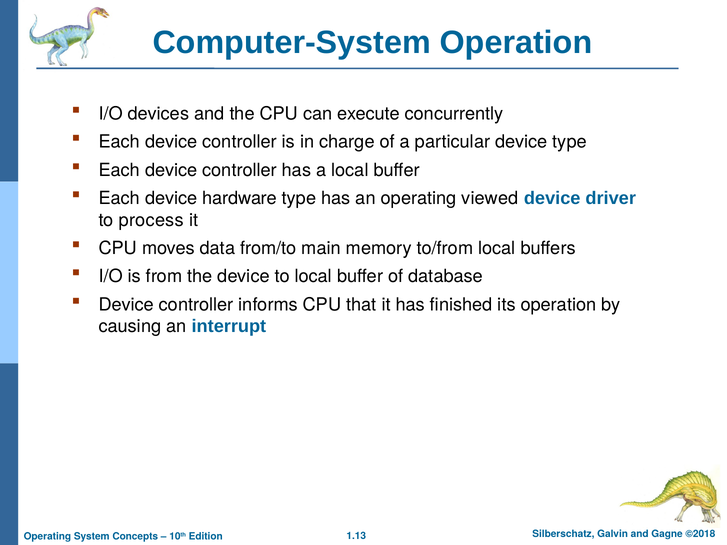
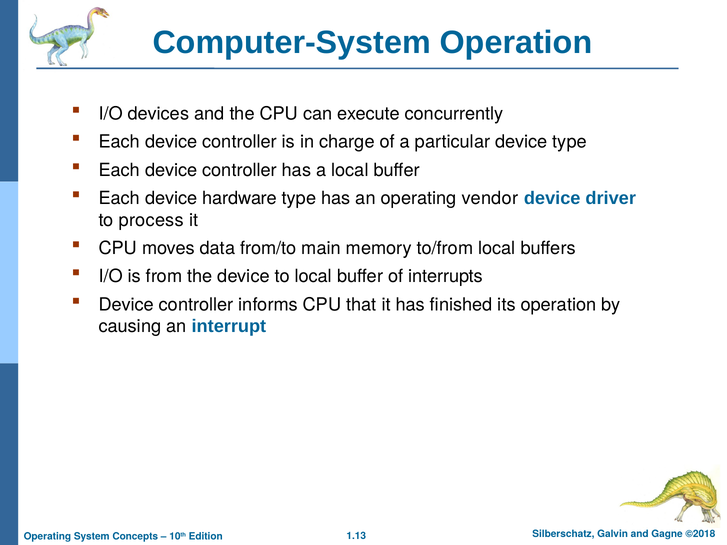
viewed: viewed -> vendor
database: database -> interrupts
